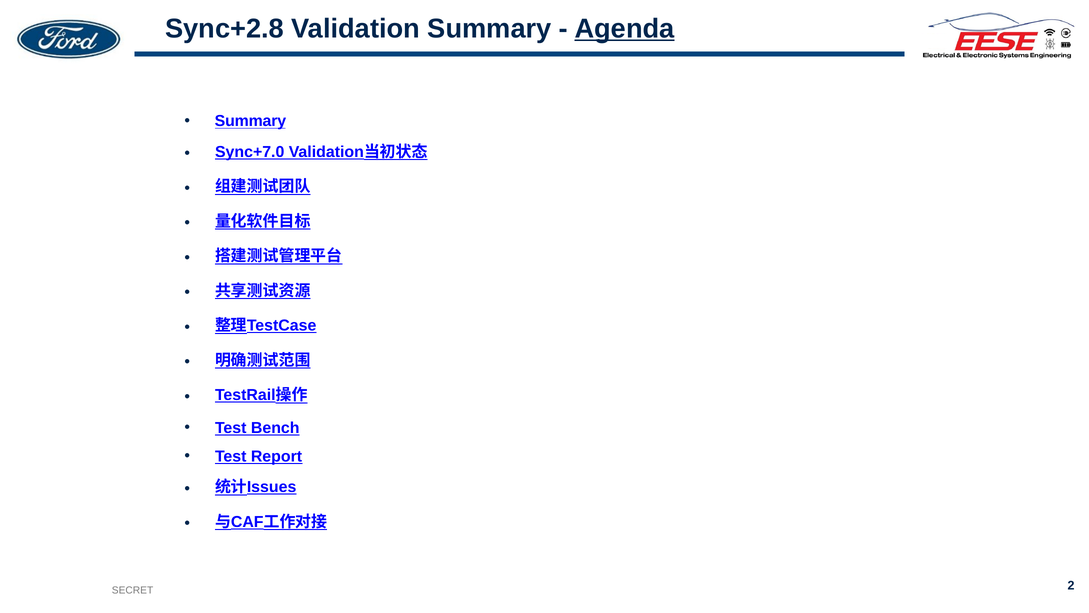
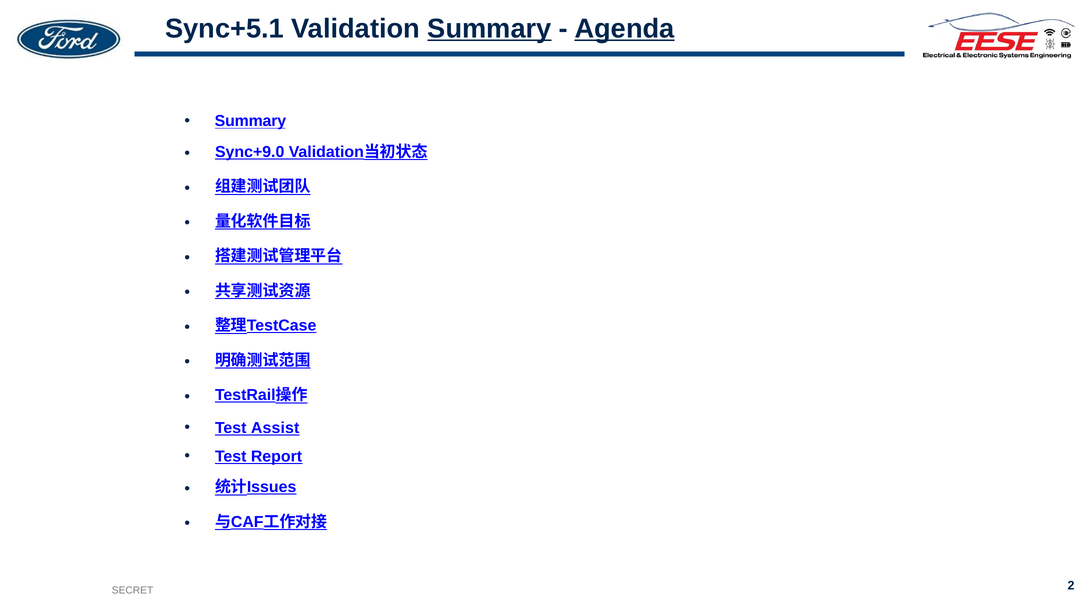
Sync+2.8: Sync+2.8 -> Sync+5.1
Summary at (489, 29) underline: none -> present
Sync+7.0: Sync+7.0 -> Sync+9.0
Bench: Bench -> Assist
